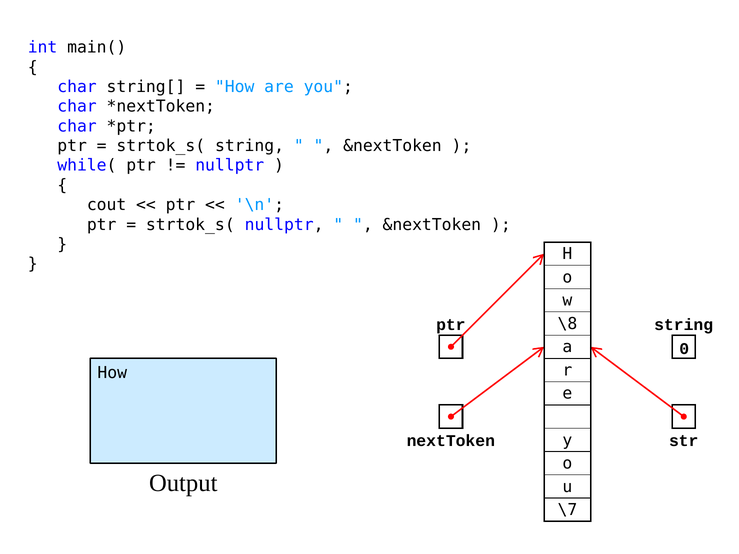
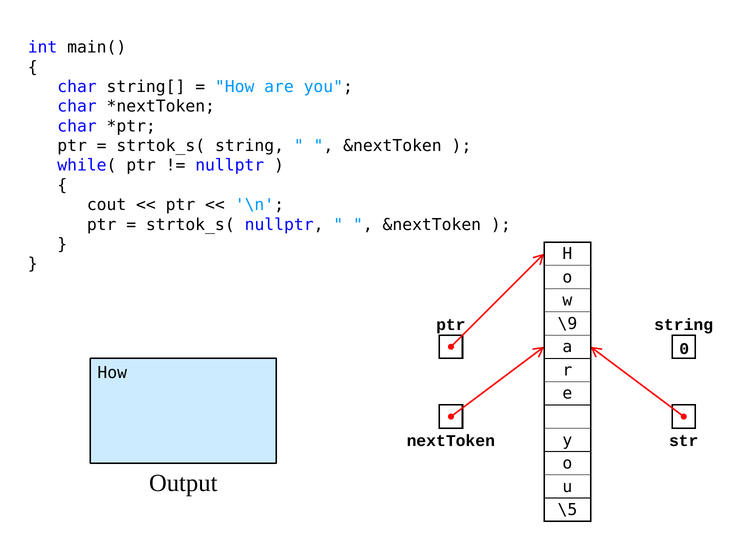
\8: \8 -> \9
\7: \7 -> \5
